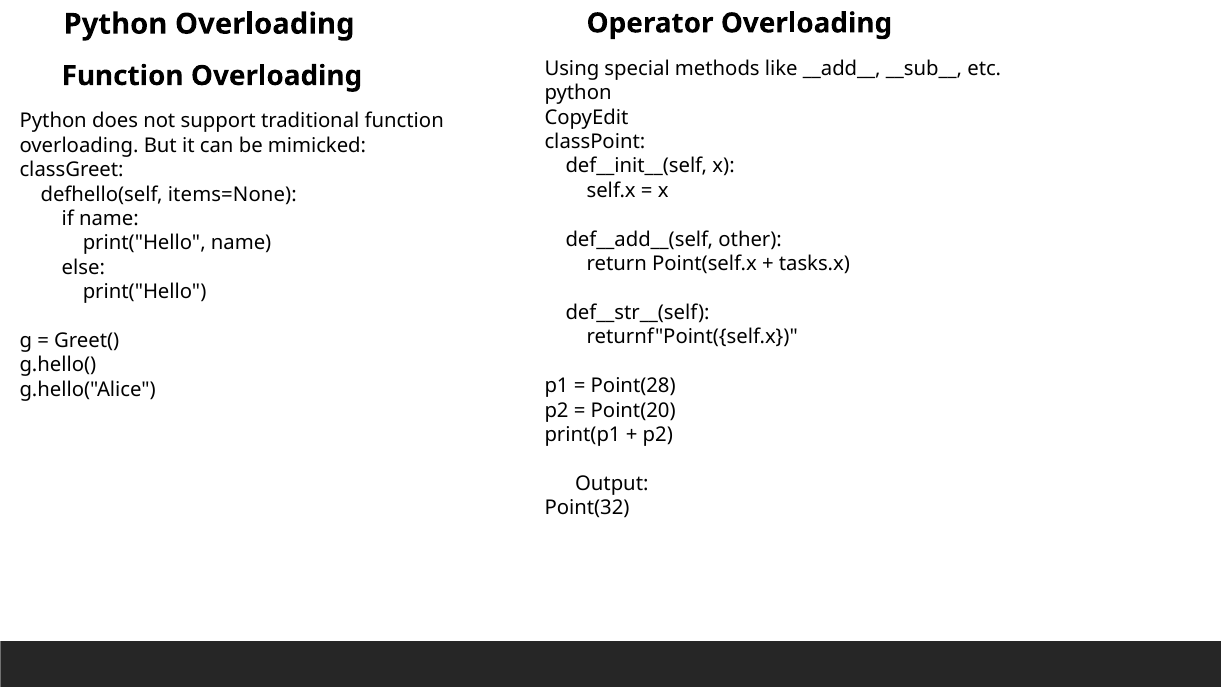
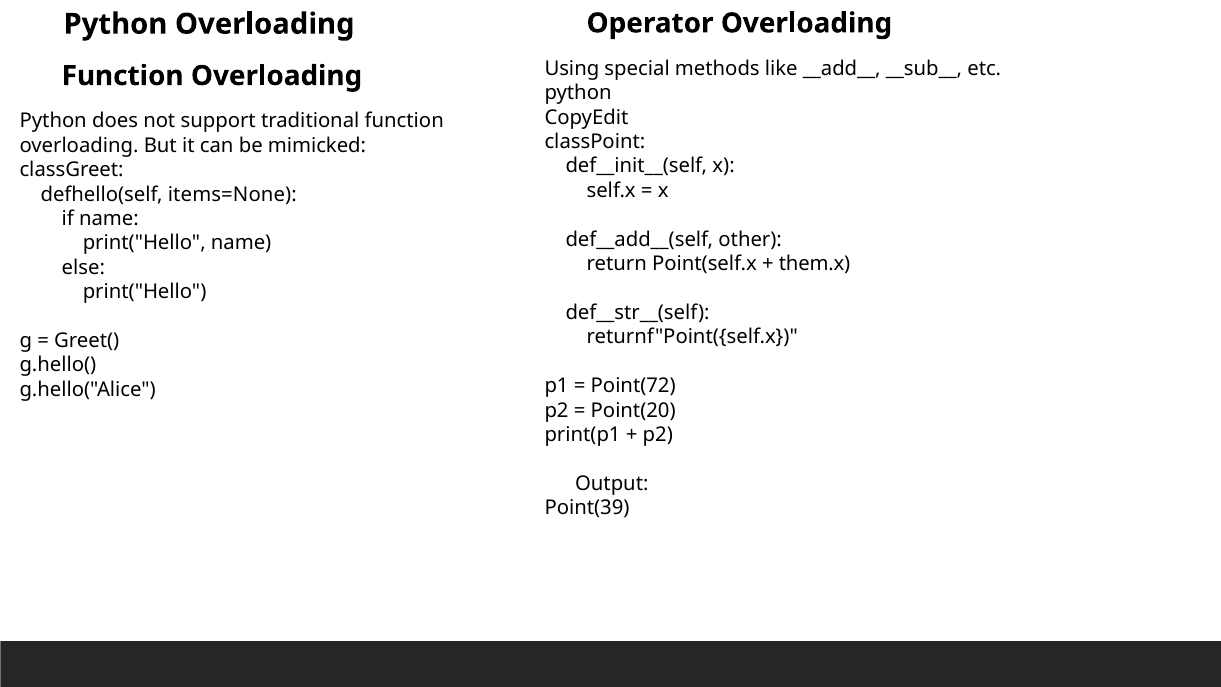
tasks.x: tasks.x -> them.x
Point(28: Point(28 -> Point(72
Point(32: Point(32 -> Point(39
